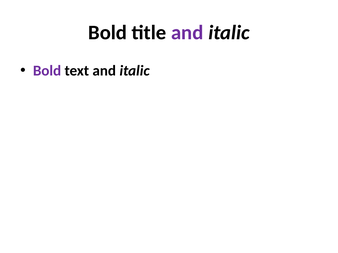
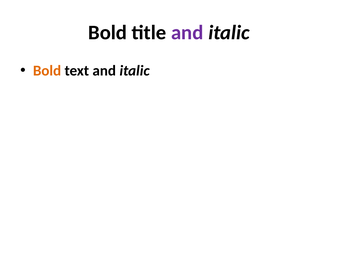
Bold at (47, 71) colour: purple -> orange
